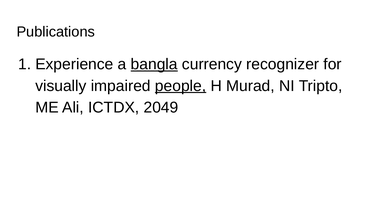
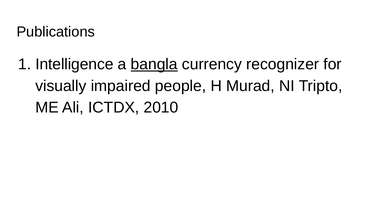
Experience: Experience -> Intelligence
people underline: present -> none
2049: 2049 -> 2010
